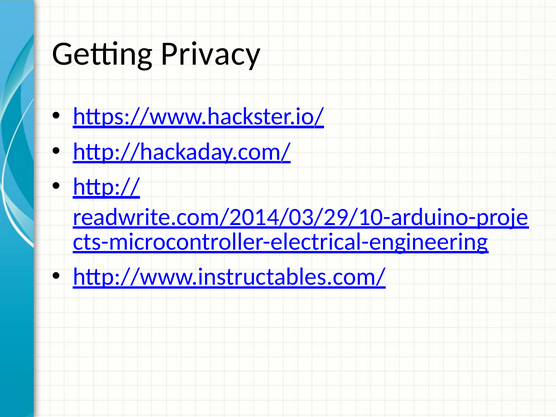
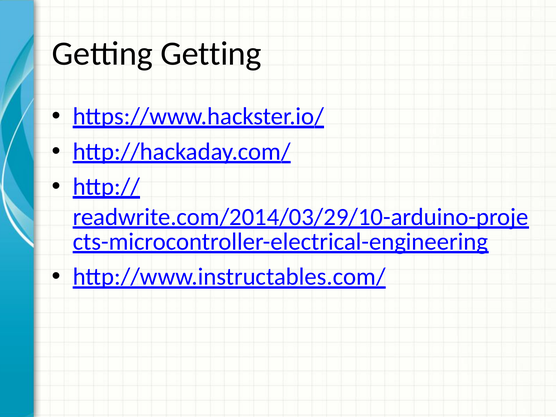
Getting Privacy: Privacy -> Getting
